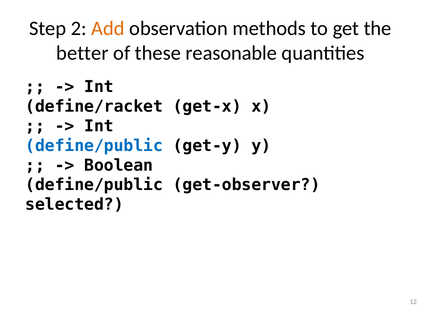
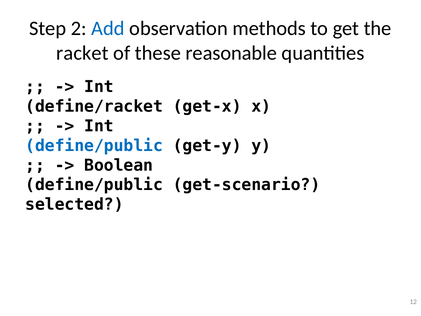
Add colour: orange -> blue
better: better -> racket
get-observer: get-observer -> get-scenario
